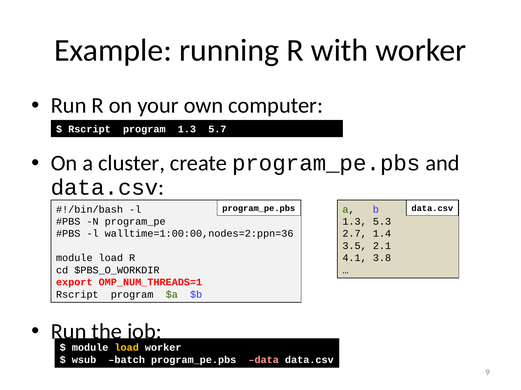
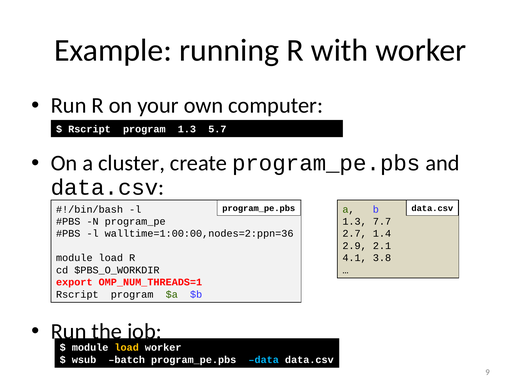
5.3: 5.3 -> 7.7
3.5: 3.5 -> 2.9
data colour: pink -> light blue
